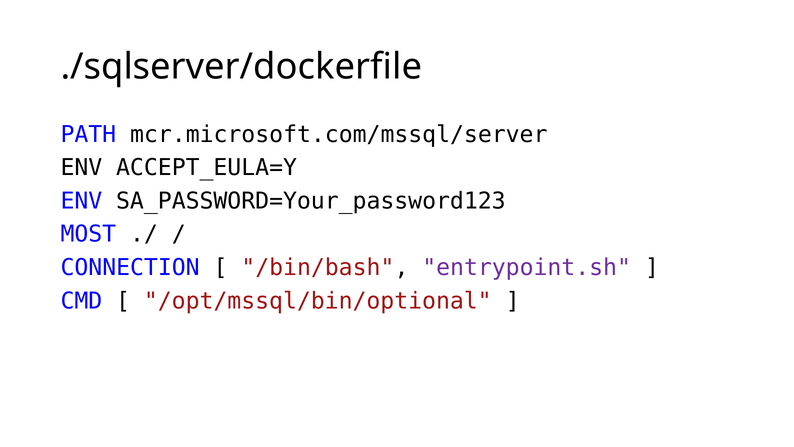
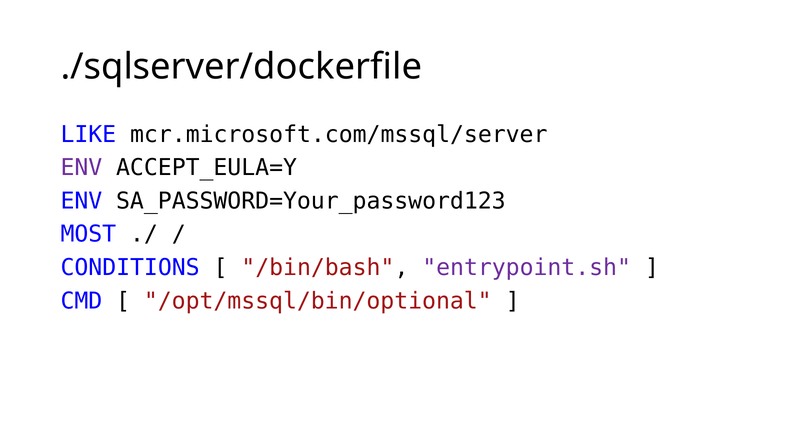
PATH: PATH -> LIKE
ENV at (81, 168) colour: black -> purple
CONNECTION: CONNECTION -> CONDITIONS
